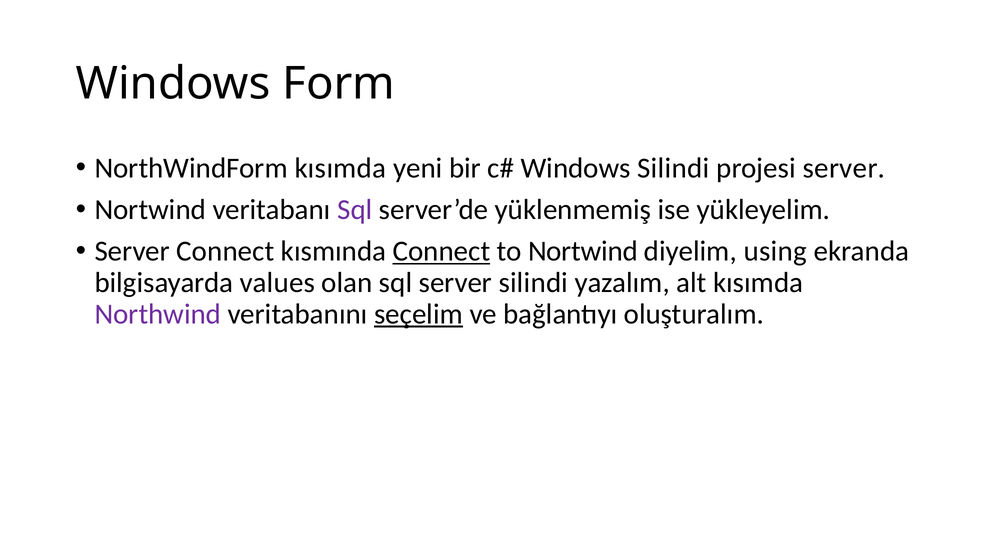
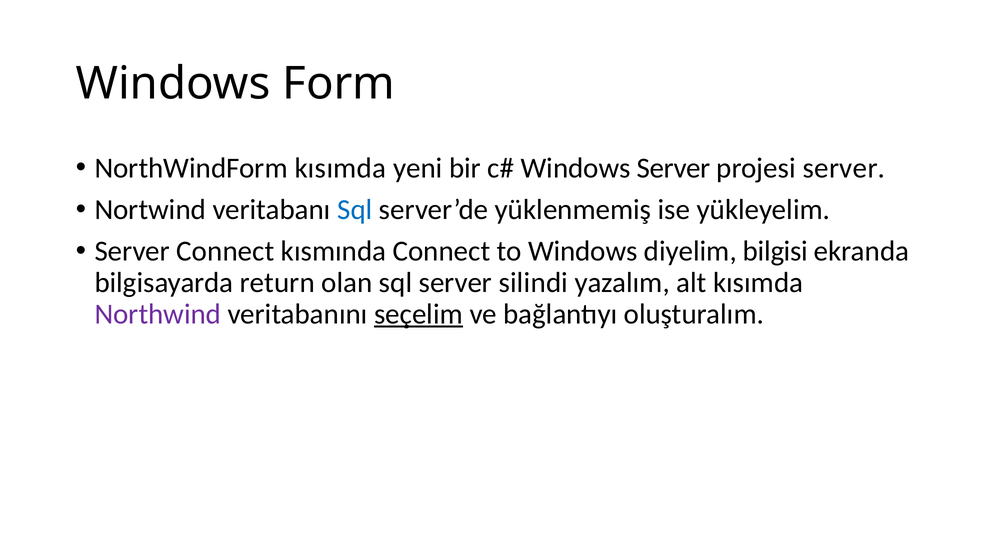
Windows Silindi: Silindi -> Server
Sql at (355, 210) colour: purple -> blue
Connect at (441, 252) underline: present -> none
to Nortwind: Nortwind -> Windows
using: using -> bilgisi
values: values -> return
